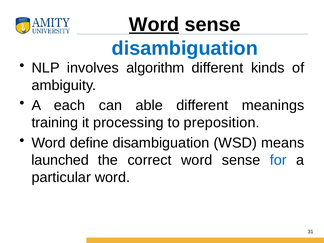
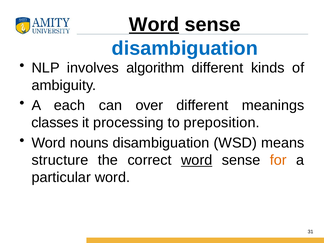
able: able -> over
training: training -> classes
define: define -> nouns
launched: launched -> structure
word at (197, 160) underline: none -> present
for colour: blue -> orange
